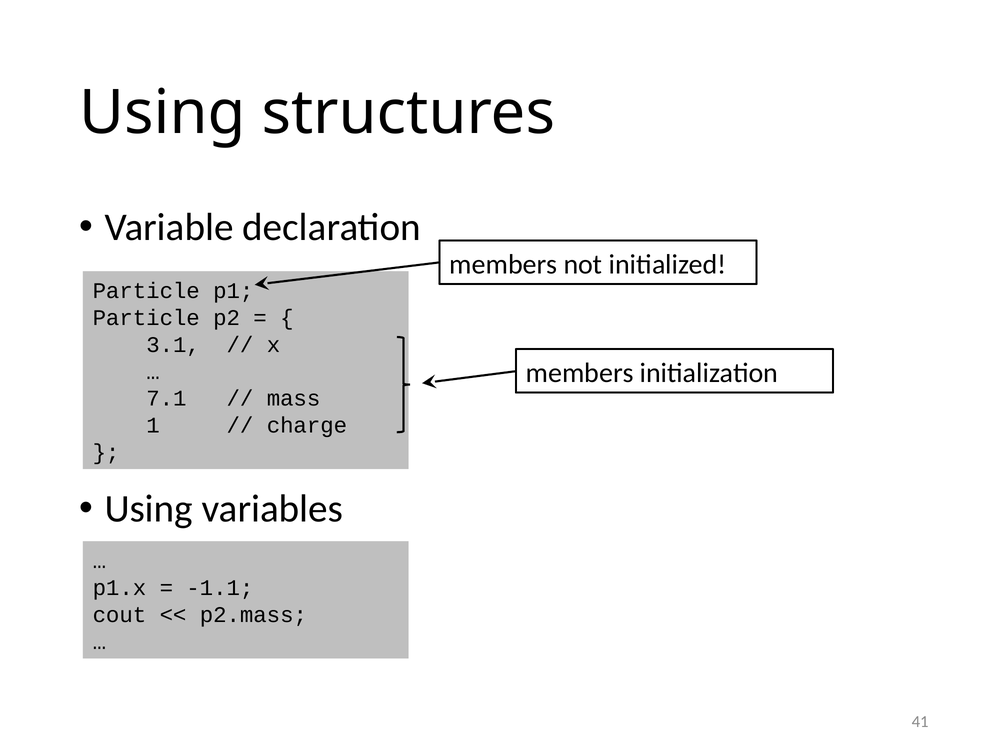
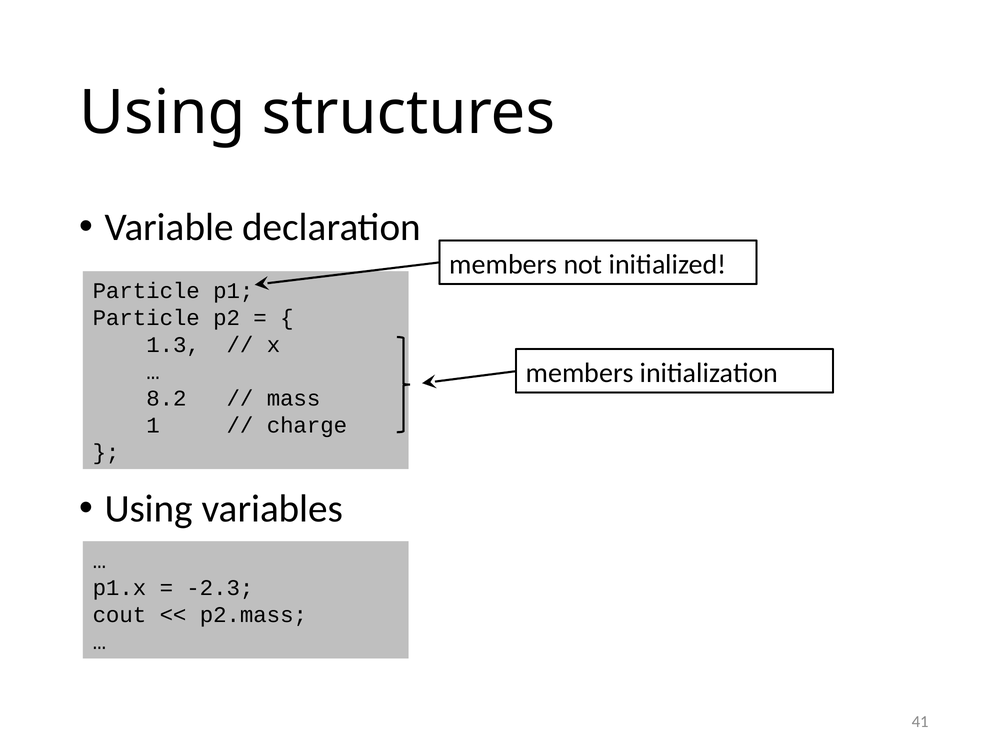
3.1: 3.1 -> 1.3
7.1: 7.1 -> 8.2
-1.1: -1.1 -> -2.3
